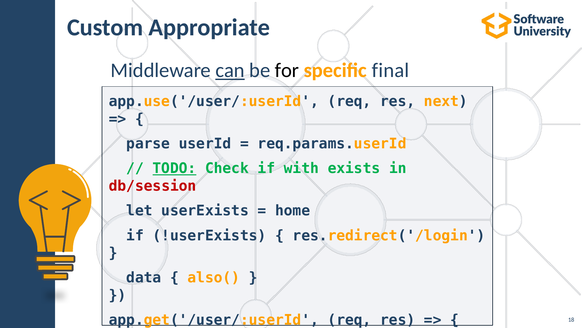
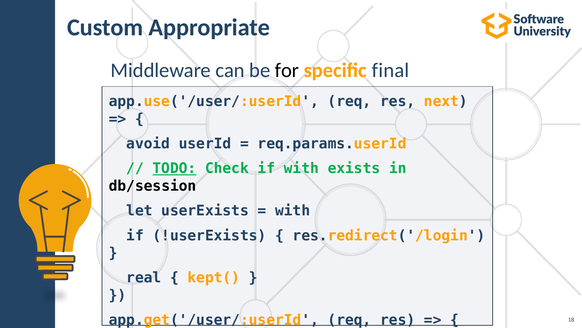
can underline: present -> none
parse: parse -> avoid
db/session colour: red -> black
home at (293, 210): home -> with
data: data -> real
also(: also( -> kept(
